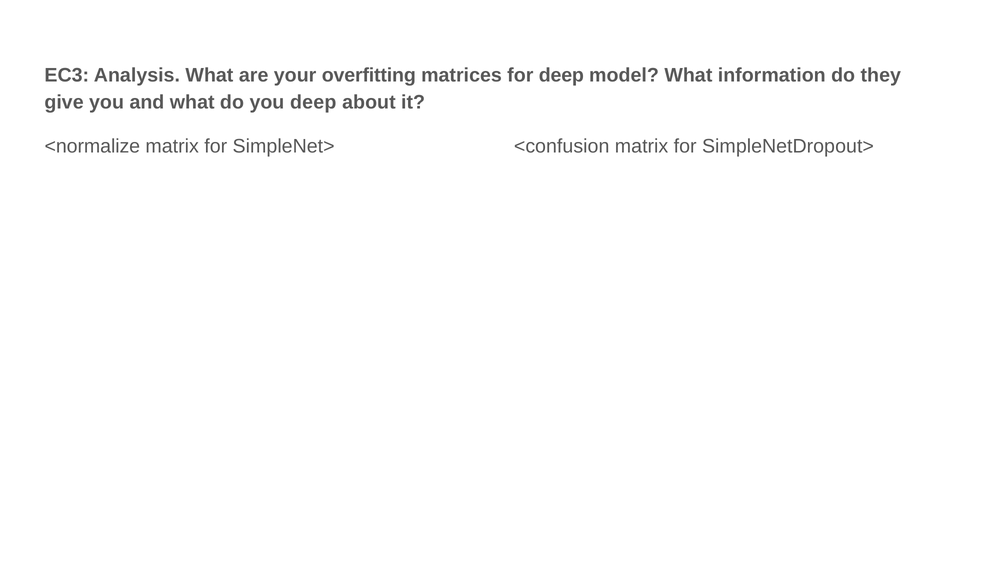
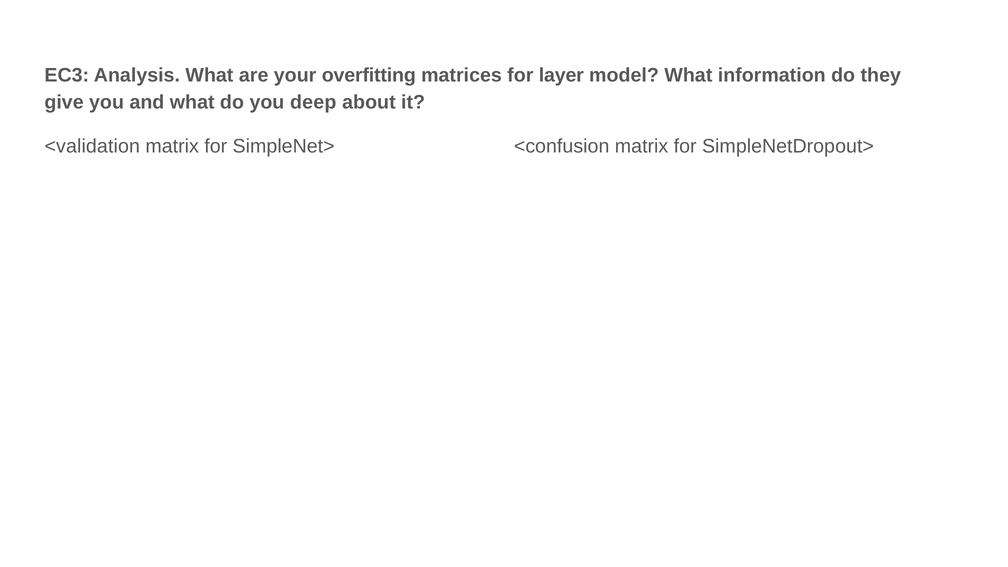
for deep: deep -> layer
<normalize: <normalize -> <validation
